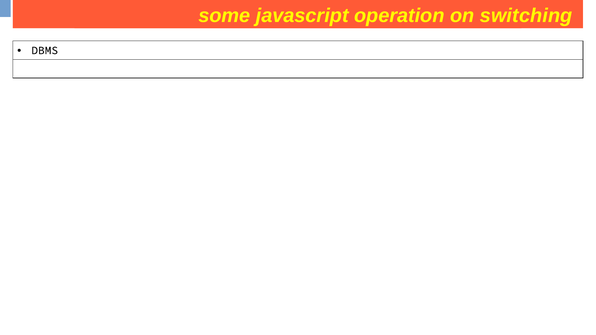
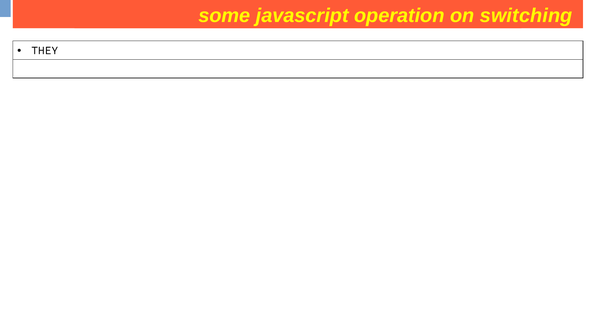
DBMS: DBMS -> THEY
